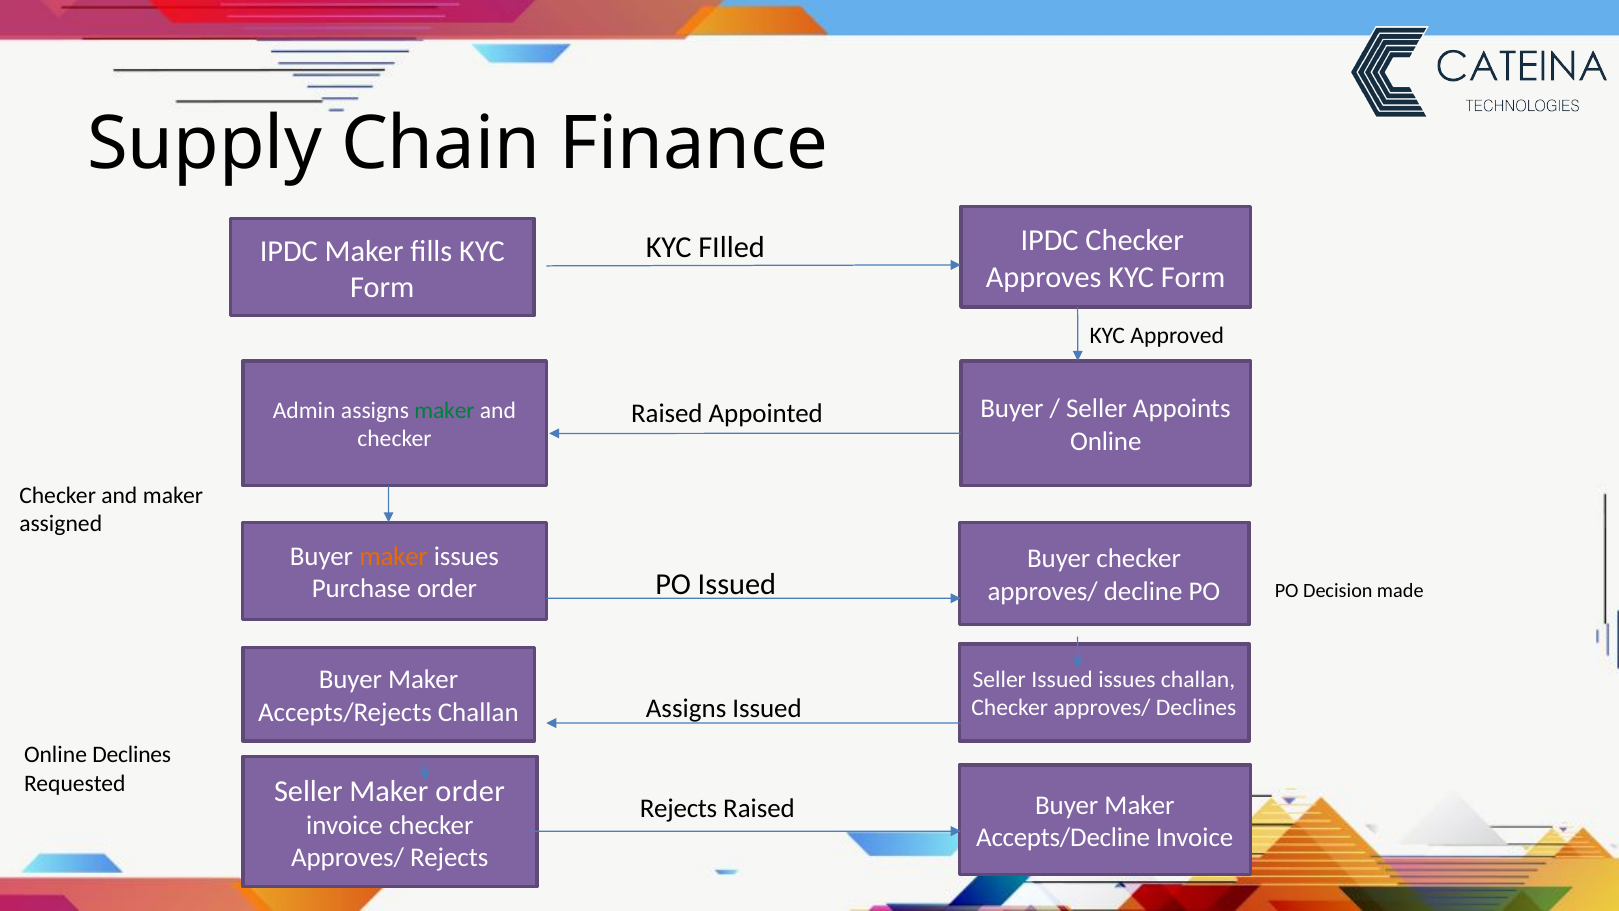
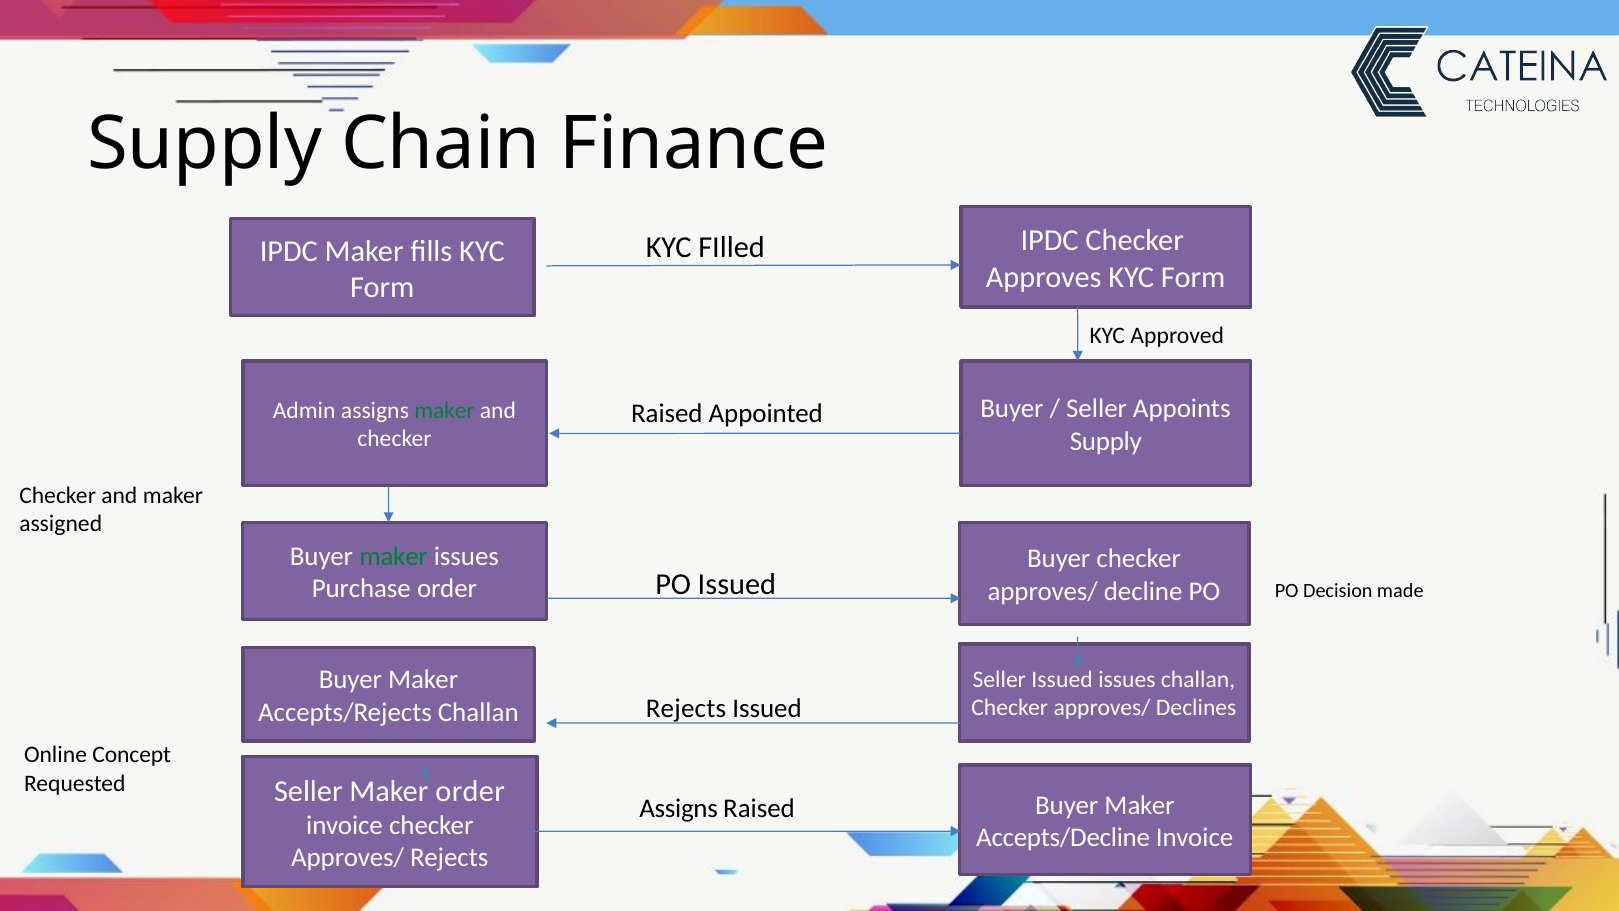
Online at (1106, 441): Online -> Supply
maker at (394, 556) colour: orange -> green
Assigns at (686, 708): Assigns -> Rejects
Online Declines: Declines -> Concept
Rejects at (679, 808): Rejects -> Assigns
